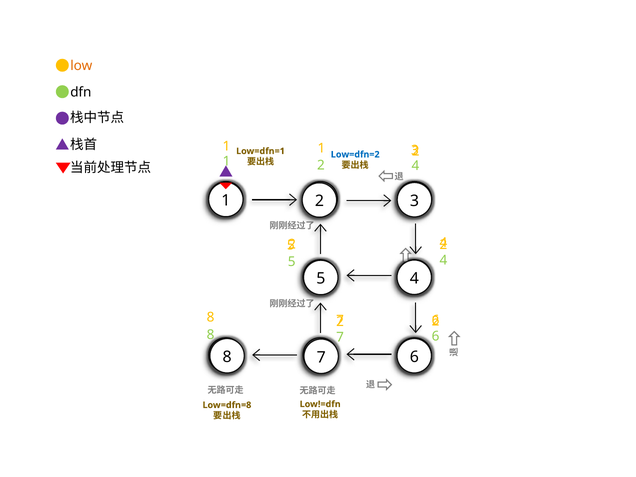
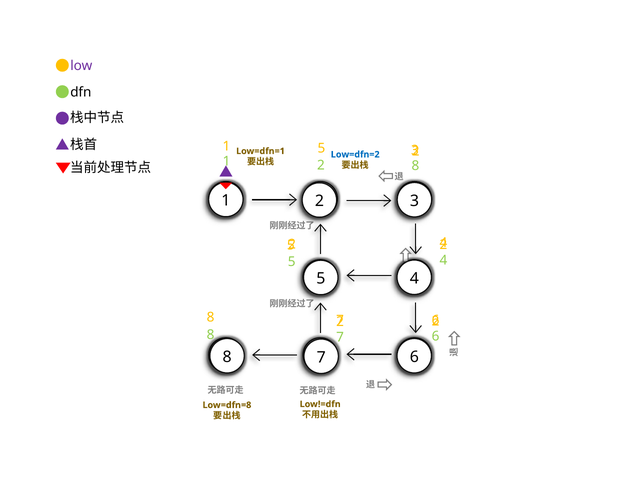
low colour: orange -> purple
1 1: 1 -> 5
2 4: 4 -> 8
